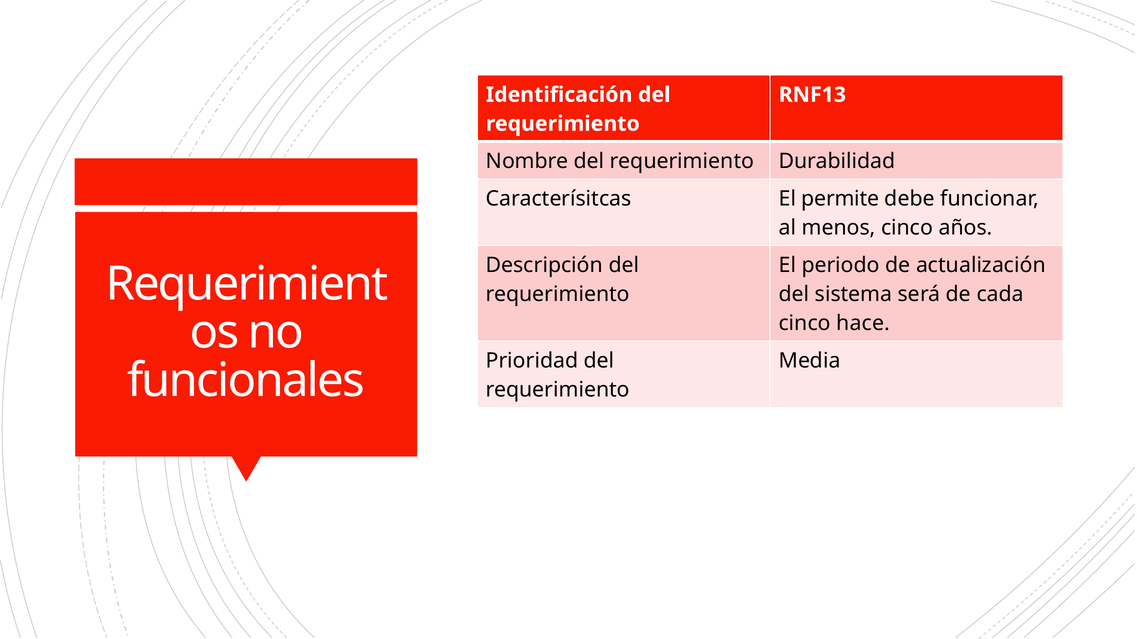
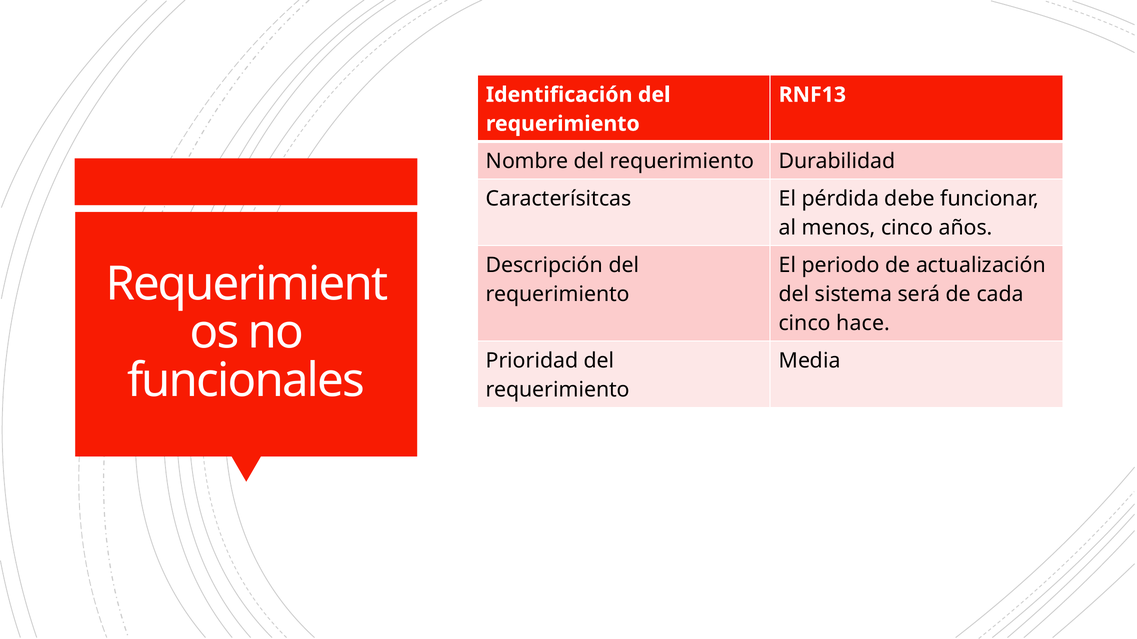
permite: permite -> pérdida
